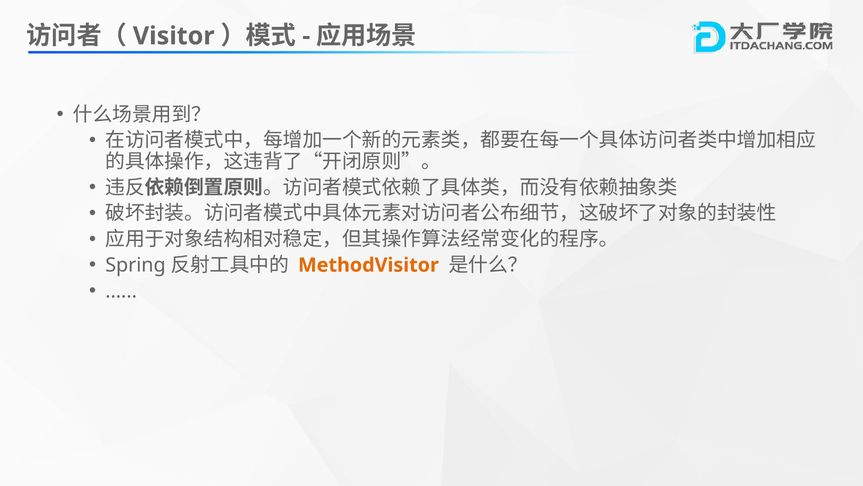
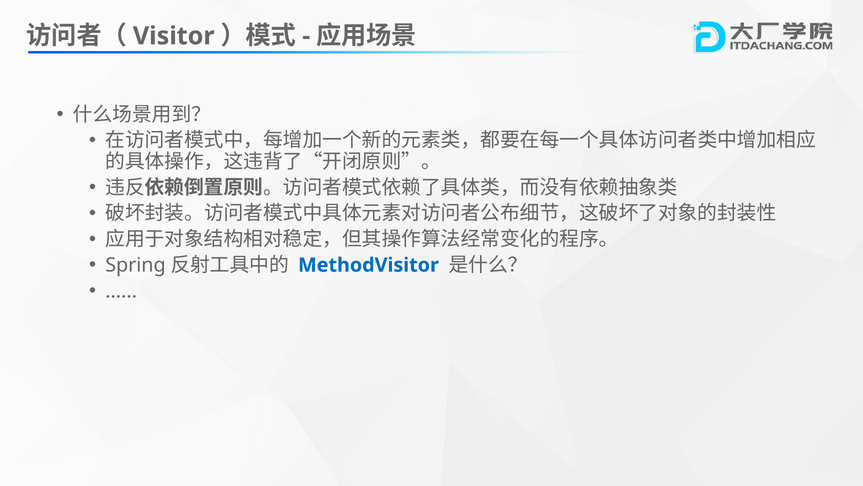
MethodVisitor colour: orange -> blue
